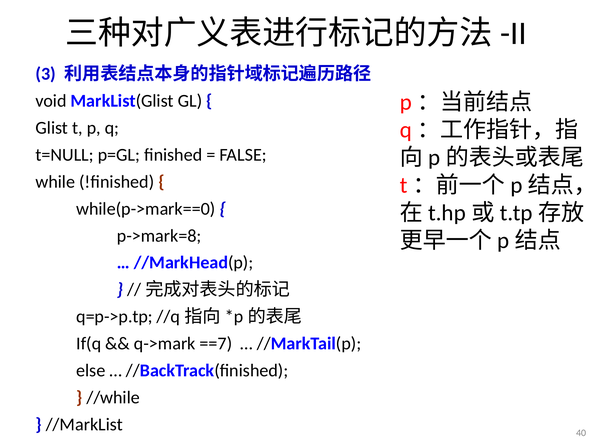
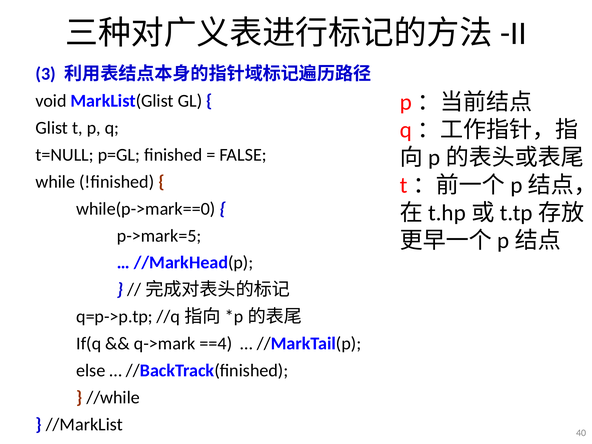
p->mark=8: p->mark=8 -> p->mark=5
==7: ==7 -> ==4
